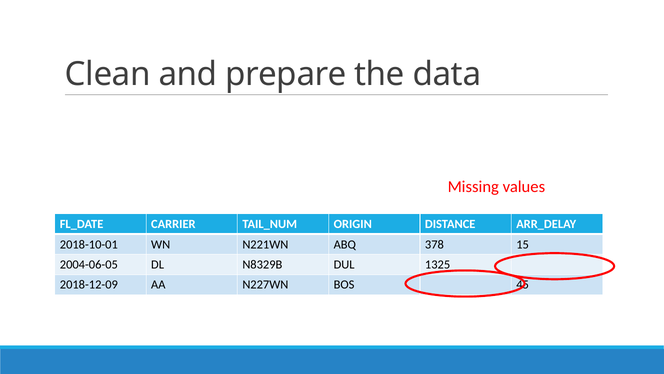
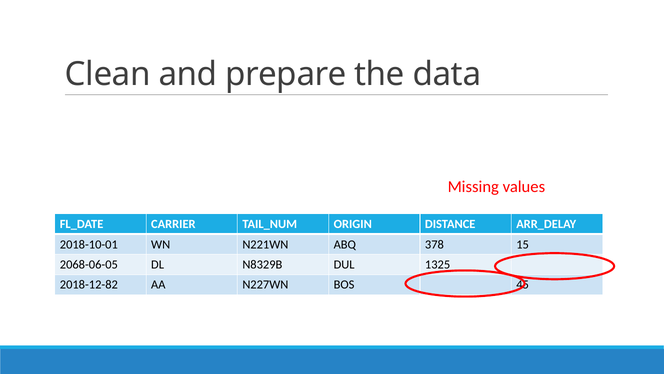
2004-06-05: 2004-06-05 -> 2068-06-05
2018-12-09: 2018-12-09 -> 2018-12-82
